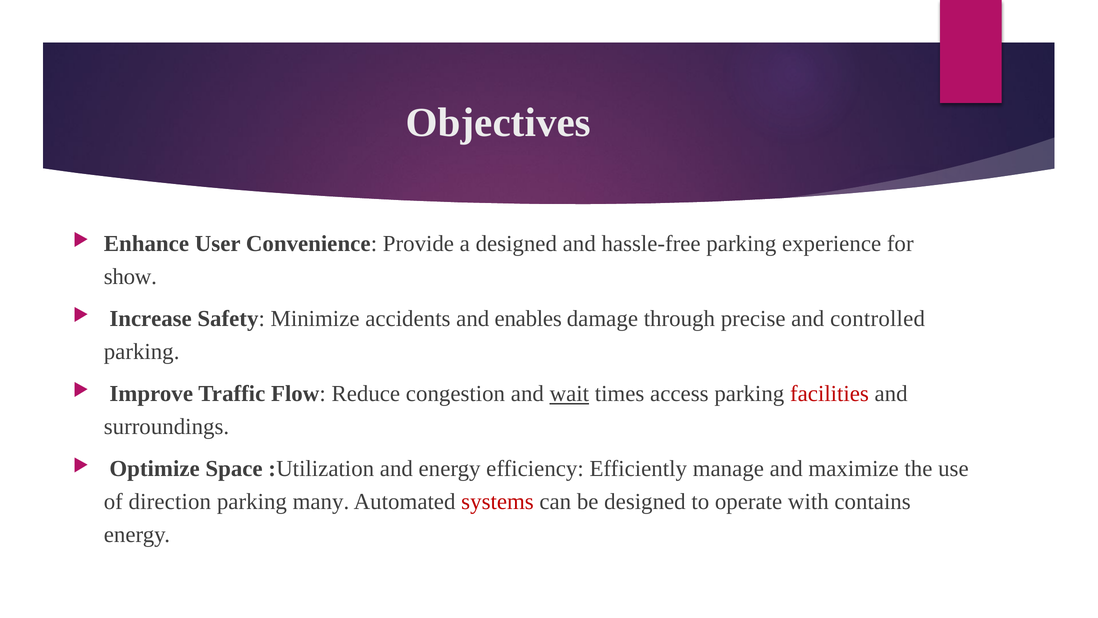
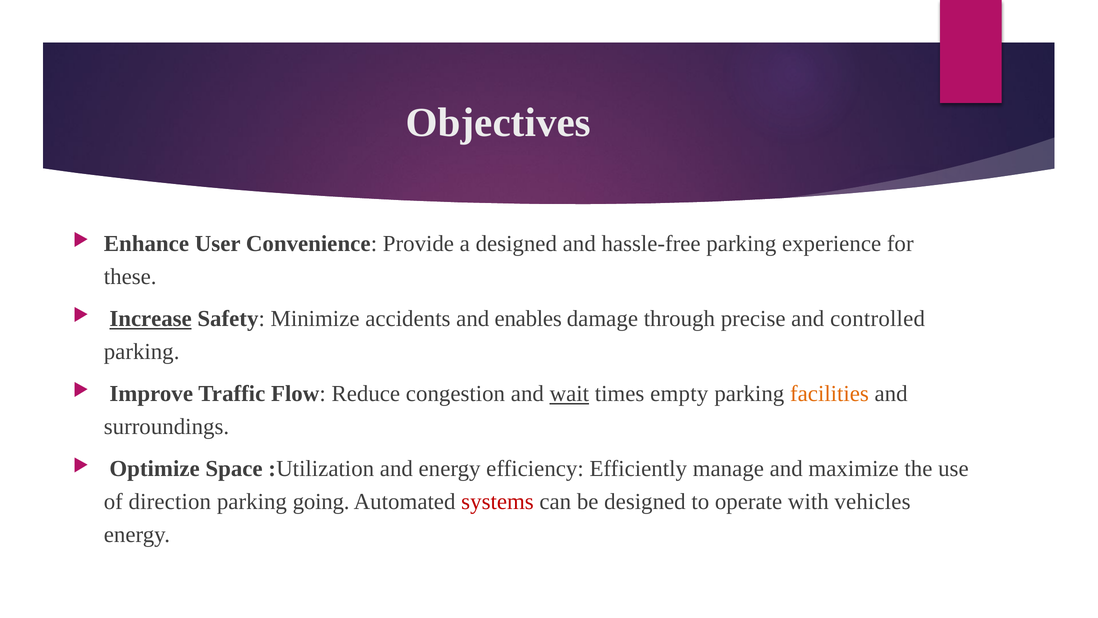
show: show -> these
Increase underline: none -> present
access: access -> empty
facilities colour: red -> orange
many: many -> going
contains: contains -> vehicles
